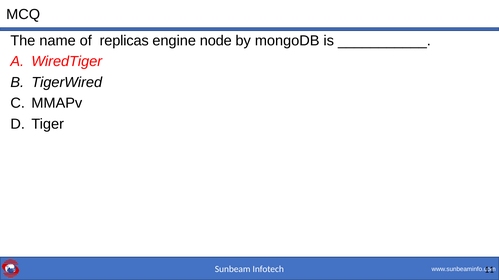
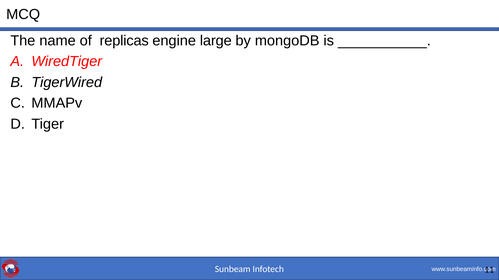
node: node -> large
